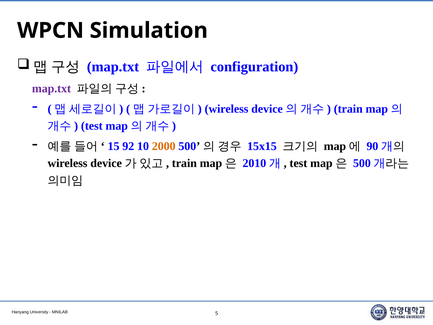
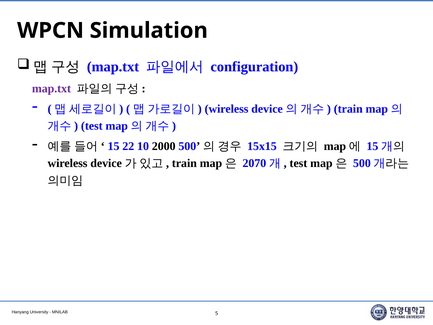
92: 92 -> 22
2000 colour: orange -> black
90 at (372, 146): 90 -> 15
2010: 2010 -> 2070
